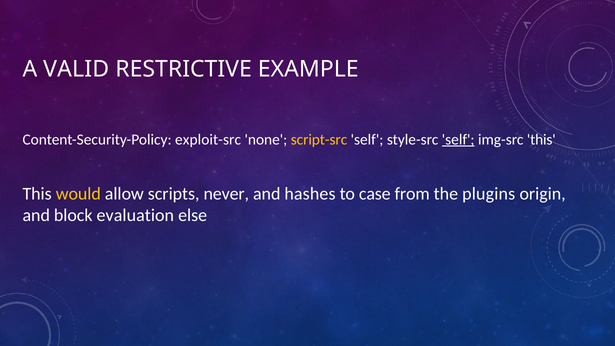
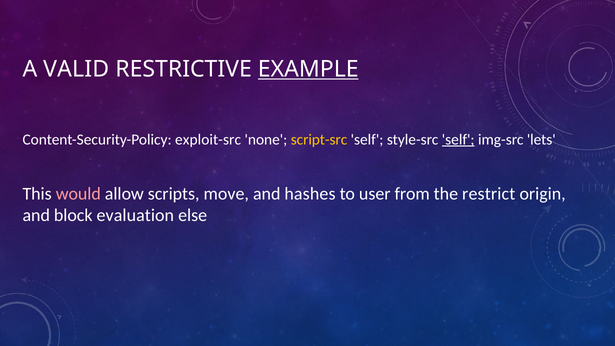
EXAMPLE underline: none -> present
img-src this: this -> lets
would colour: yellow -> pink
never: never -> move
case: case -> user
plugins: plugins -> restrict
